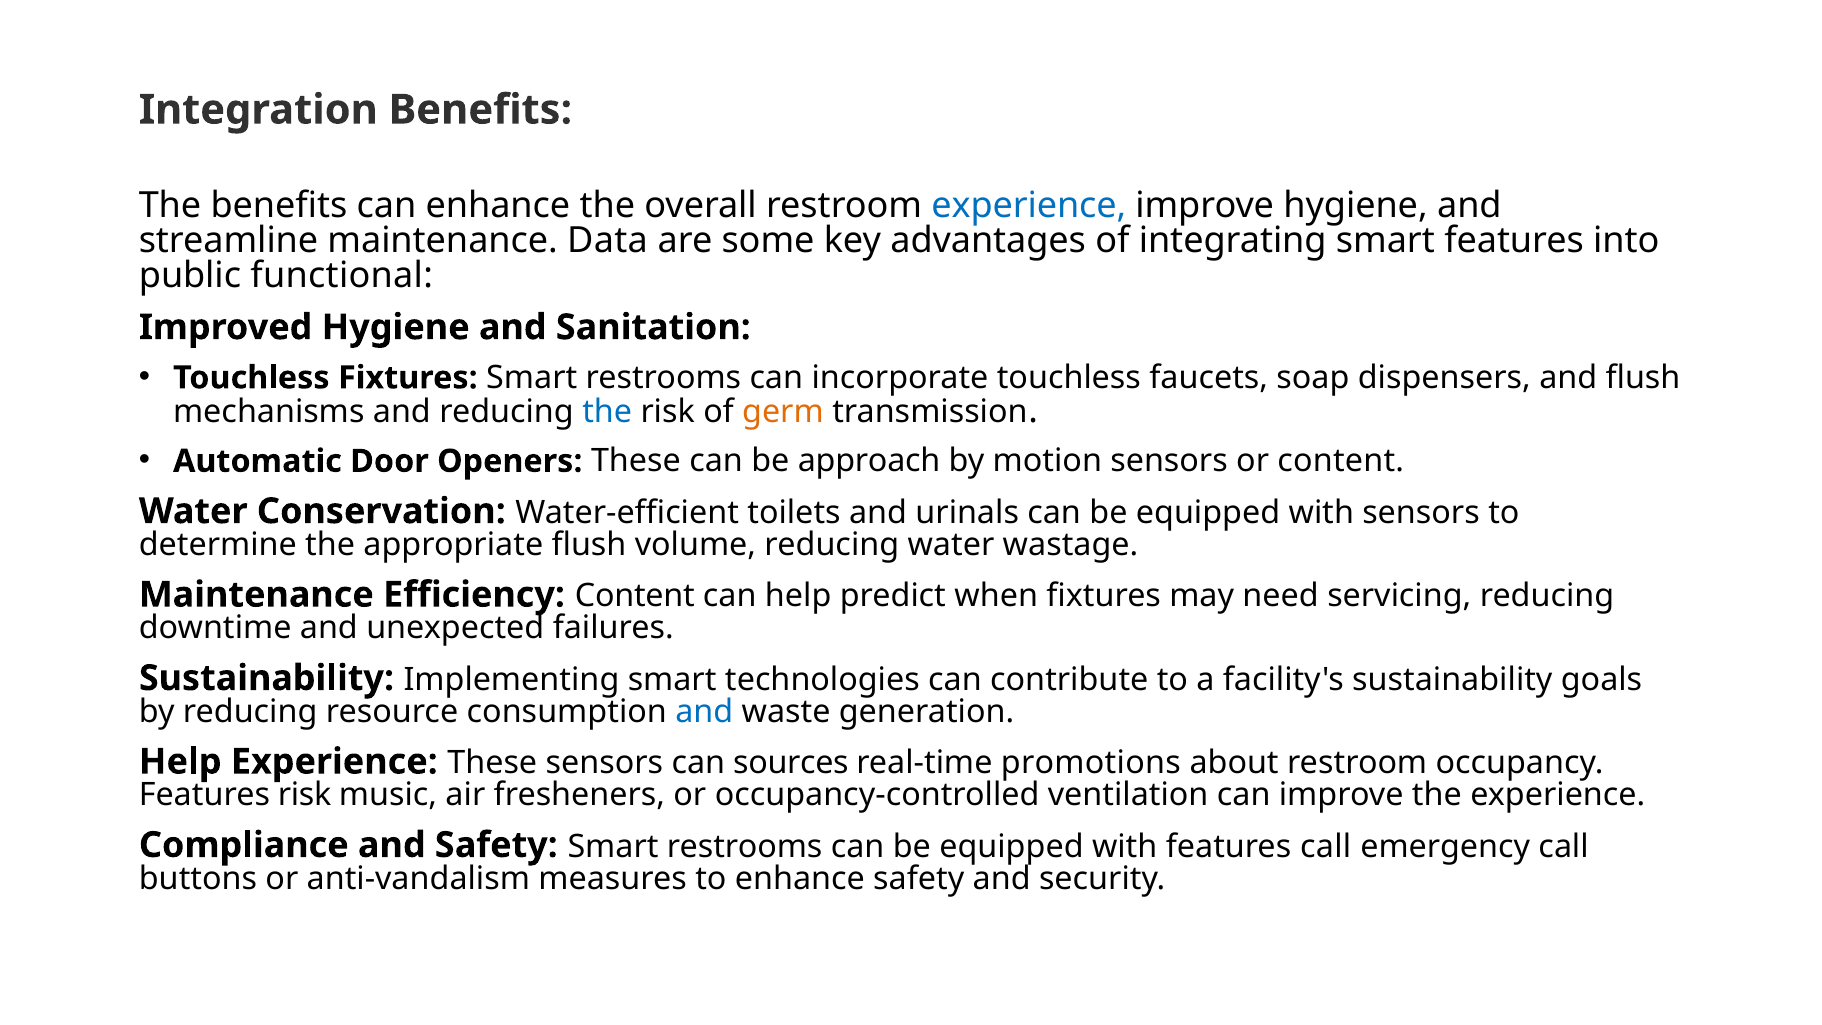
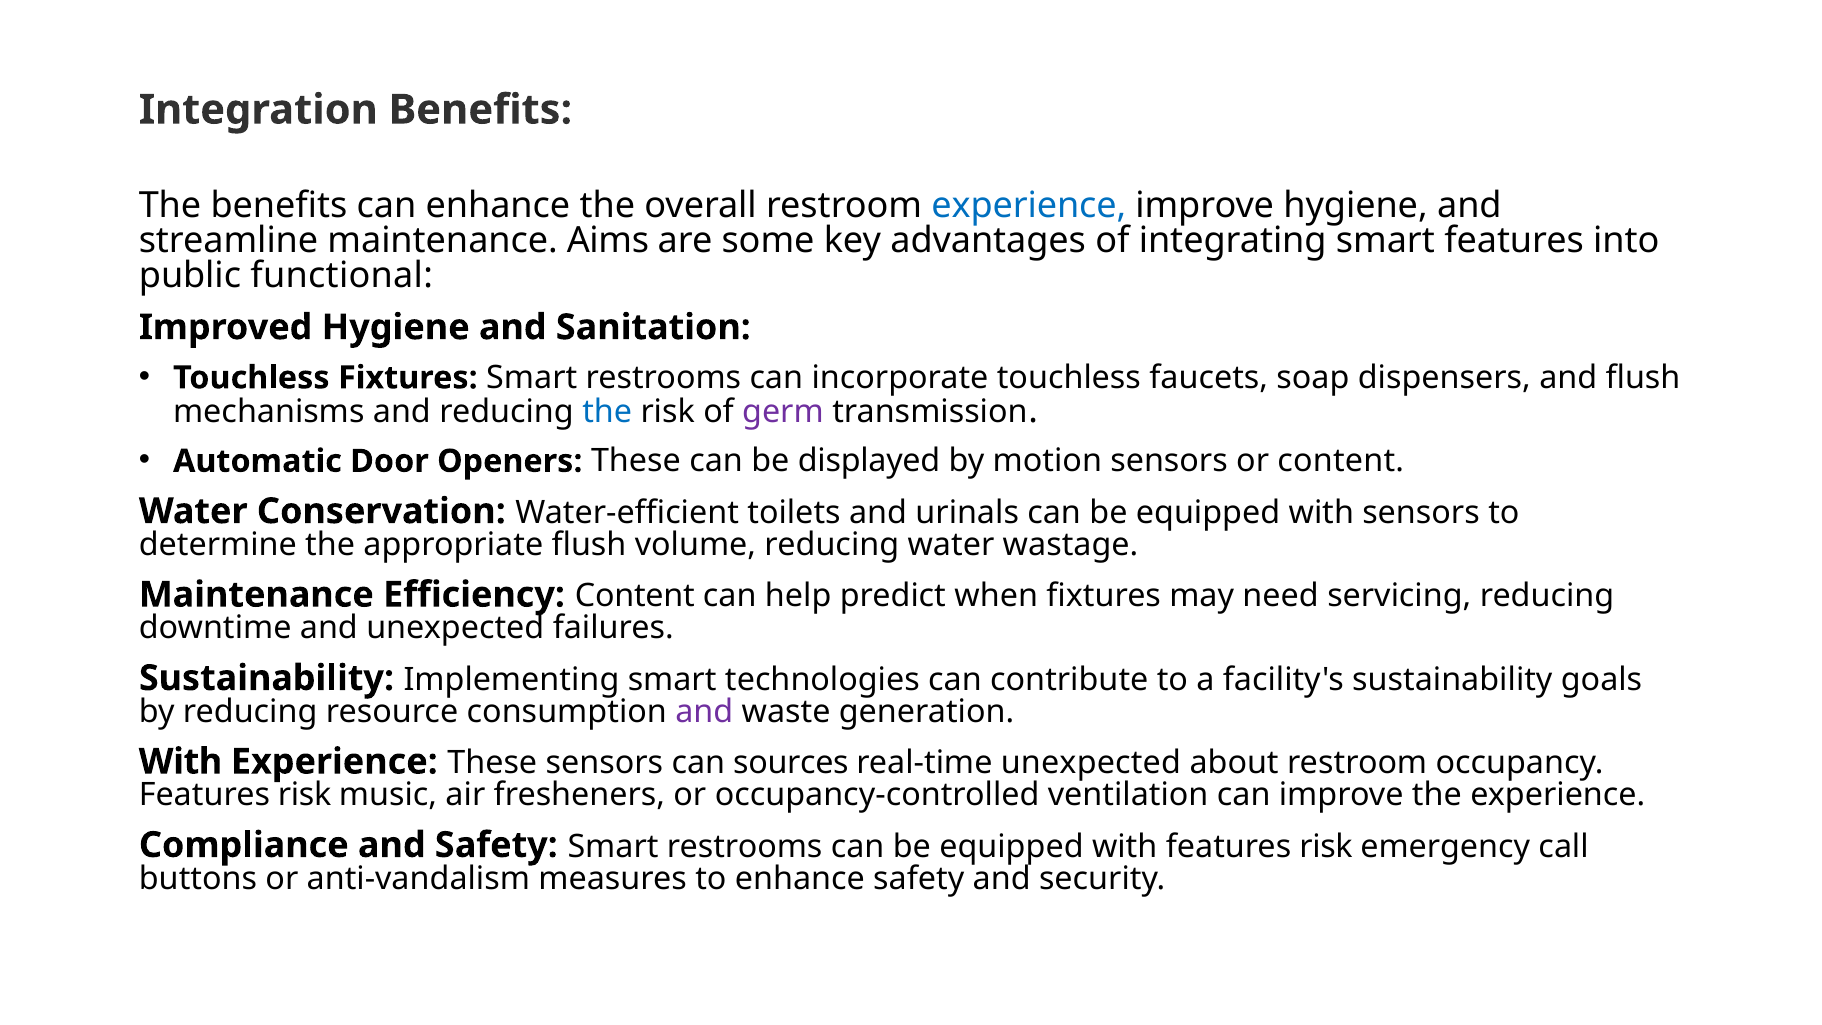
Data: Data -> Aims
germ colour: orange -> purple
approach: approach -> displayed
and at (704, 711) colour: blue -> purple
Help at (180, 762): Help -> With
real-time promotions: promotions -> unexpected
with features call: call -> risk
